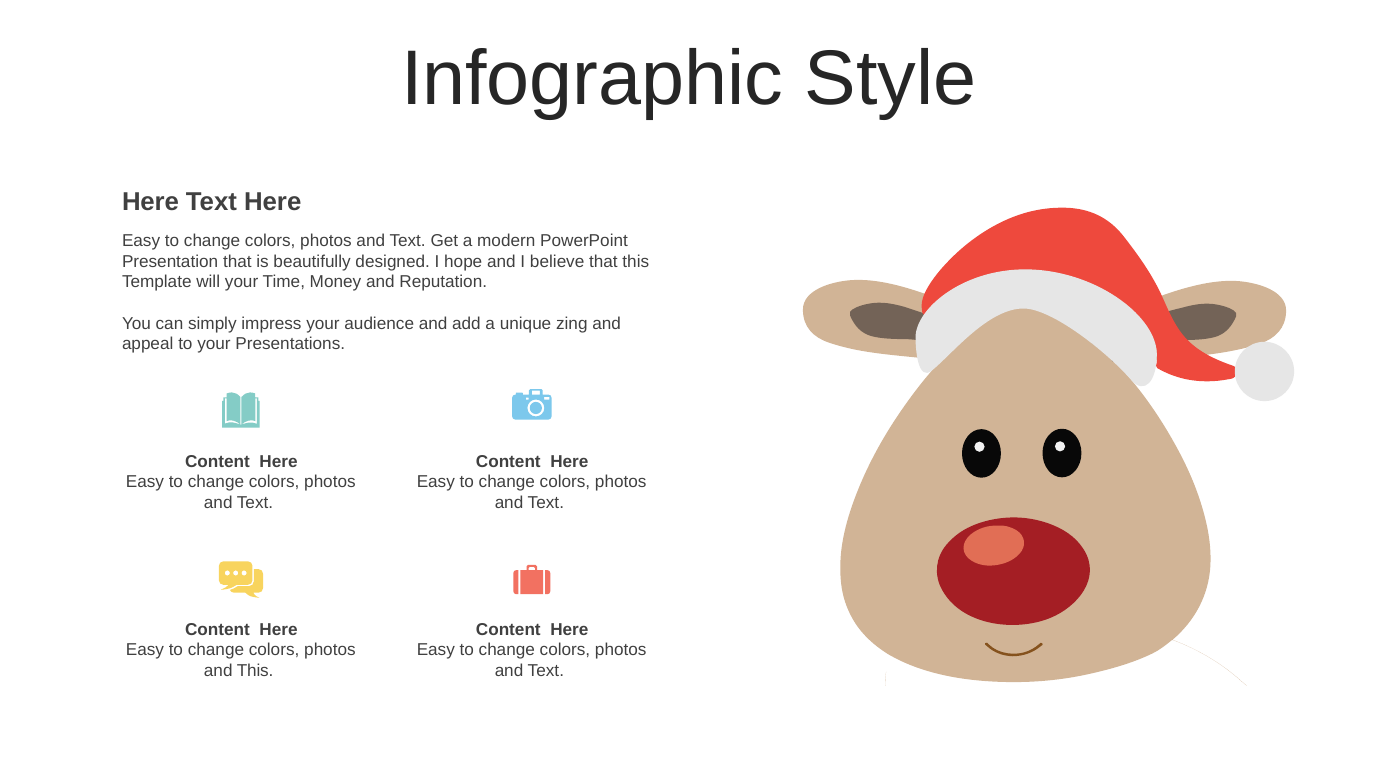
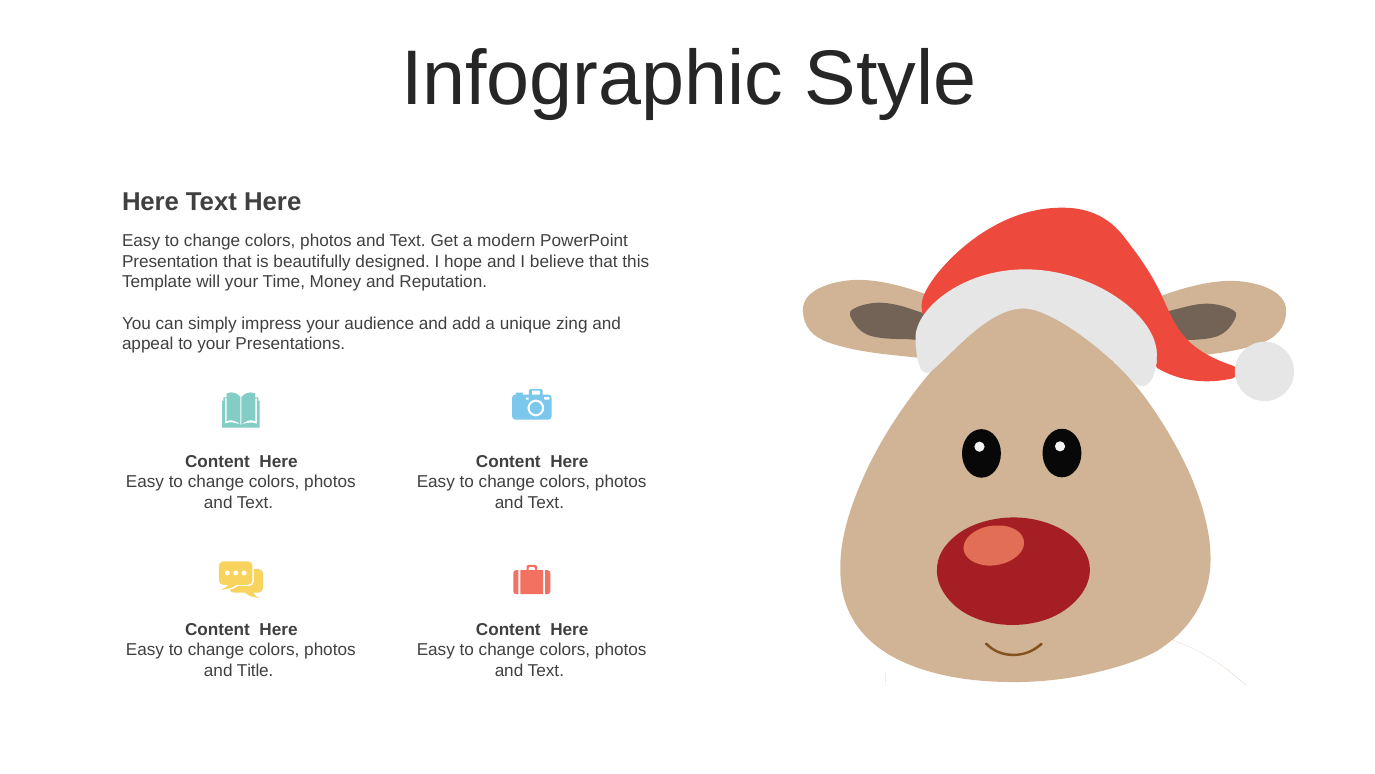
and This: This -> Title
